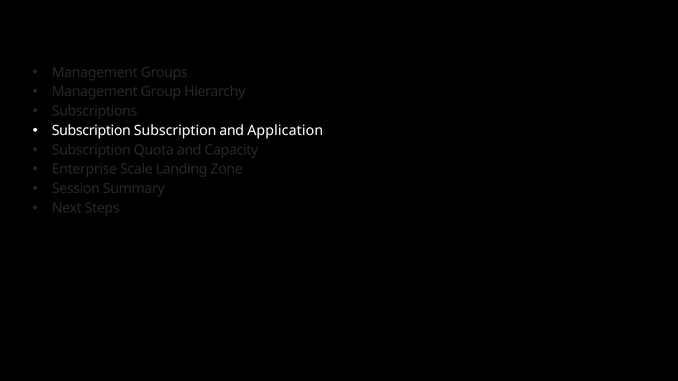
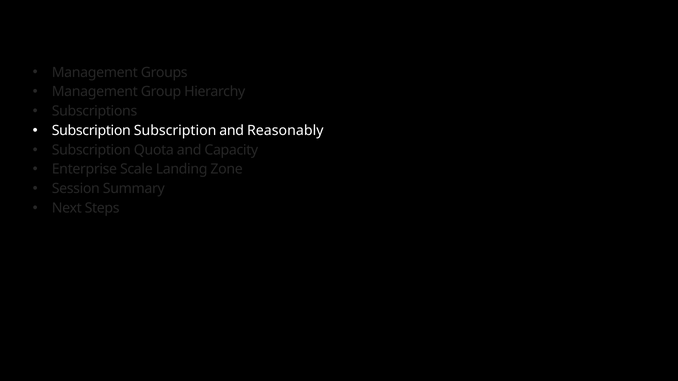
Application: Application -> Reasonably
